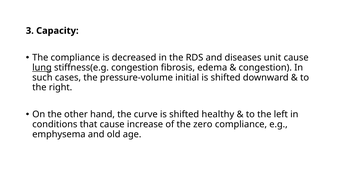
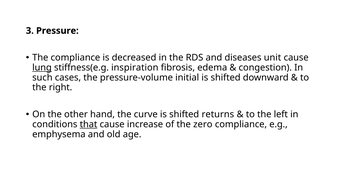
Capacity: Capacity -> Pressure
stiffness(e.g congestion: congestion -> inspiration
healthy: healthy -> returns
that underline: none -> present
